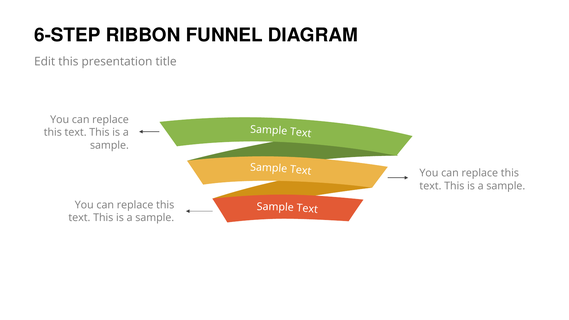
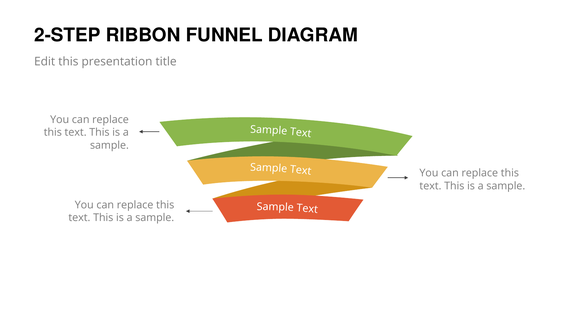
6-STEP: 6-STEP -> 2-STEP
